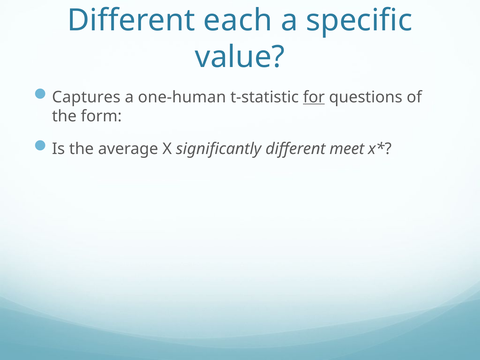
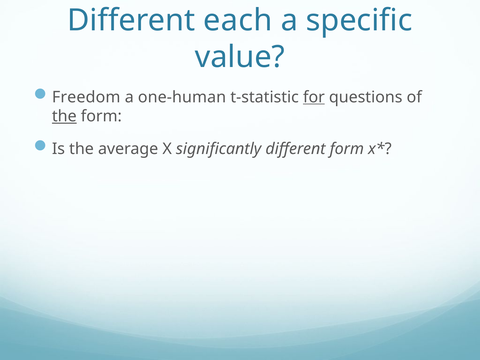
Captures: Captures -> Freedom
the at (64, 116) underline: none -> present
different meet: meet -> form
